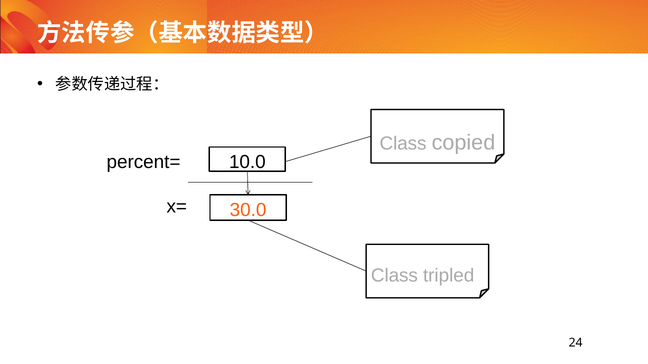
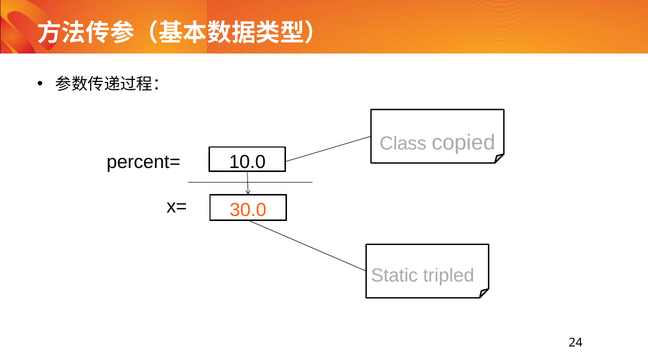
Class at (394, 276): Class -> Static
